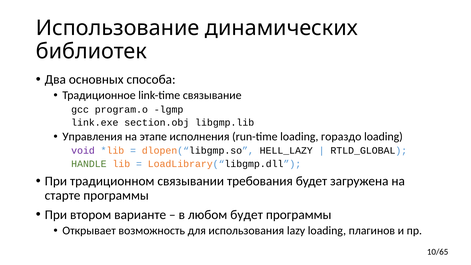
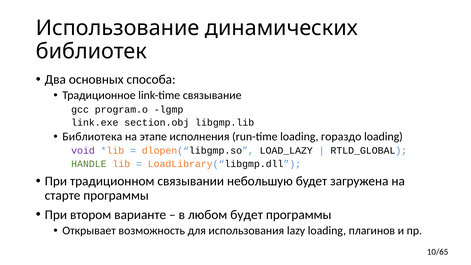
Управления: Управления -> Библиотека
HELL_LAZY: HELL_LAZY -> LOAD_LAZY
требования: требования -> небольшую
